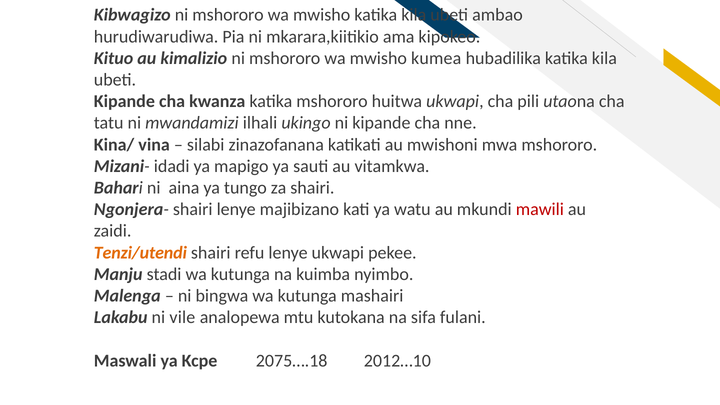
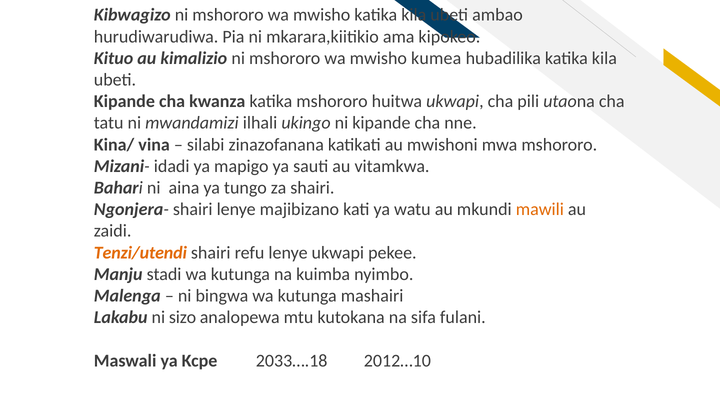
mawili colour: red -> orange
vile: vile -> sizo
2075….18: 2075….18 -> 2033….18
